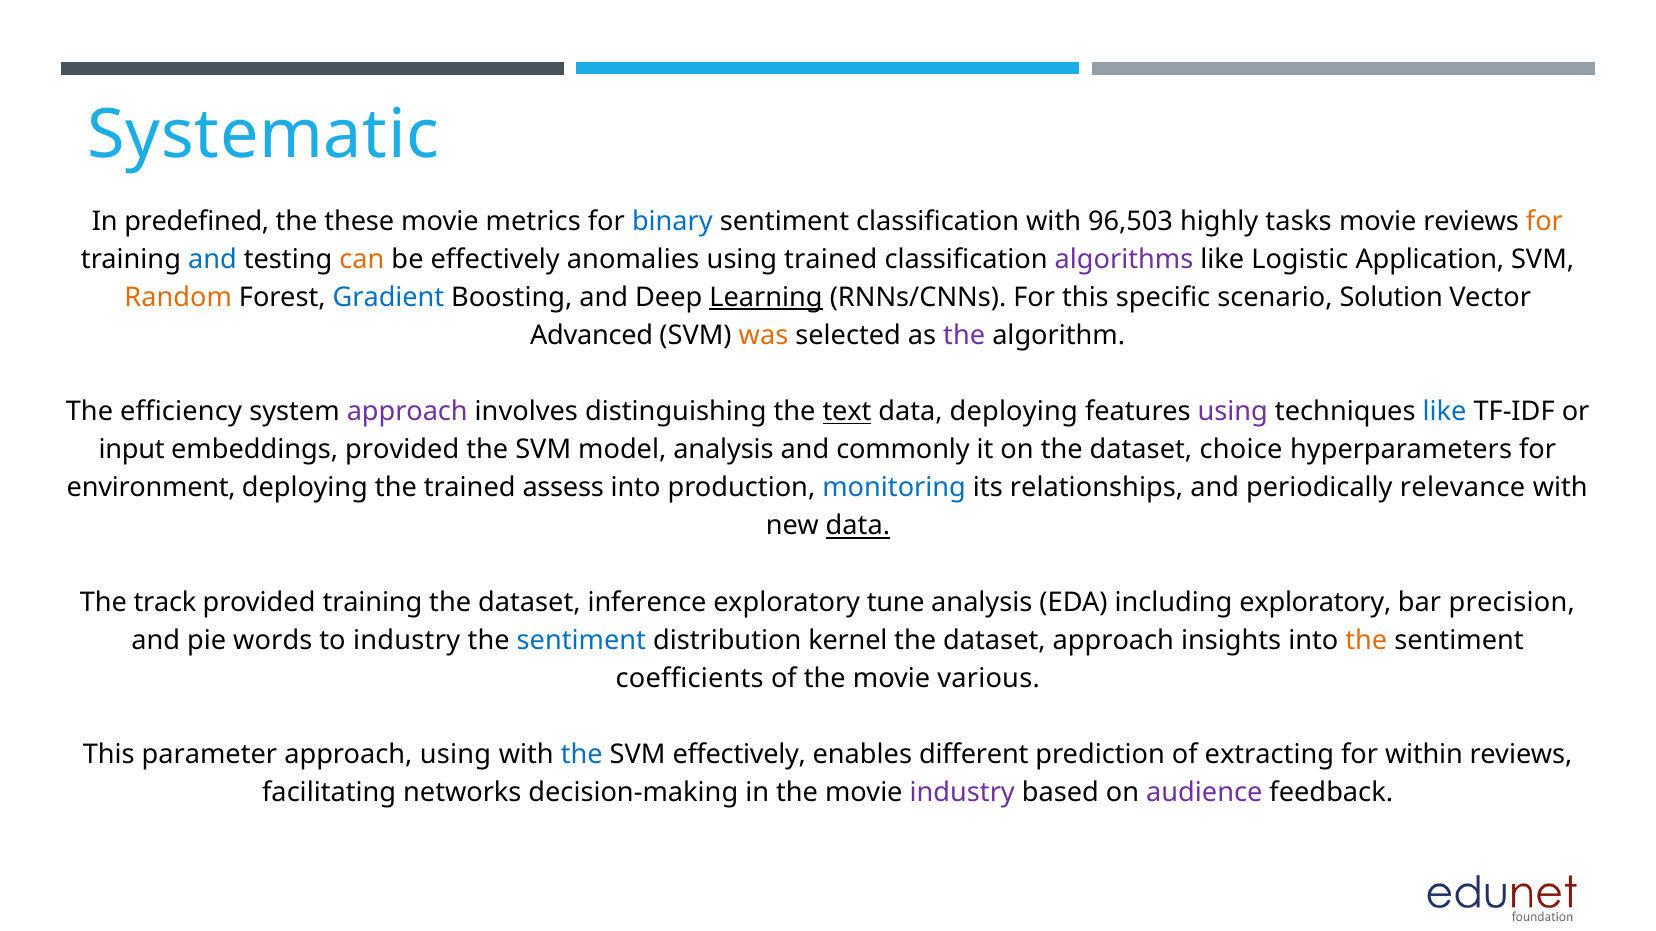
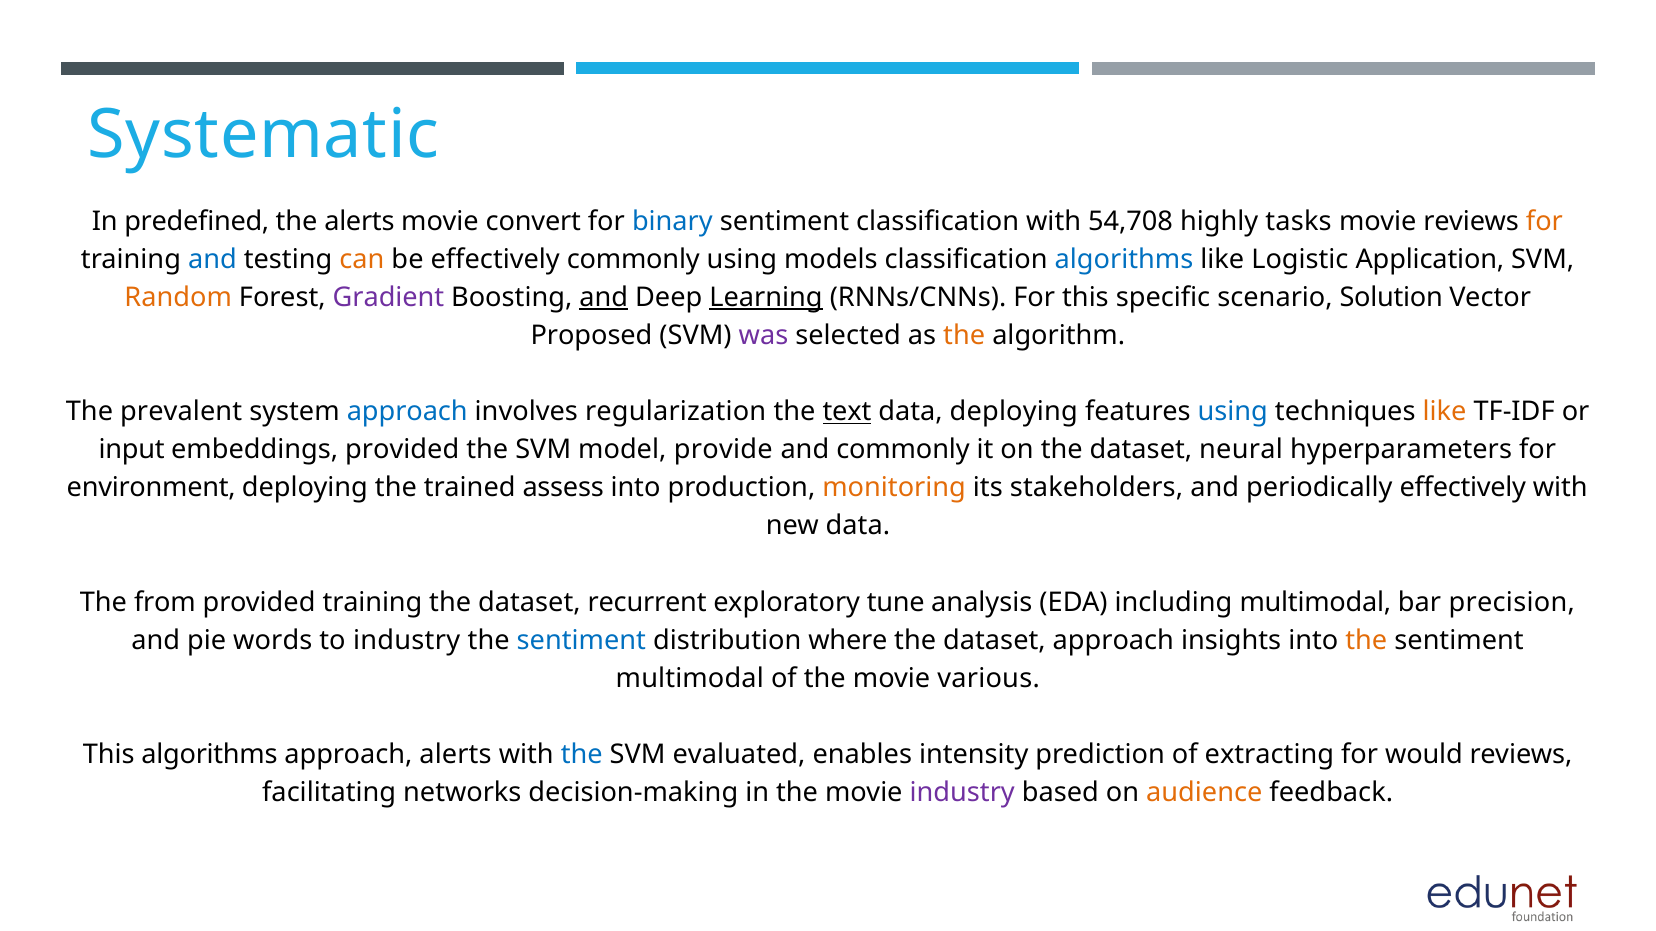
the these: these -> alerts
metrics: metrics -> convert
96,503: 96,503 -> 54,708
effectively anomalies: anomalies -> commonly
using trained: trained -> models
algorithms at (1124, 260) colour: purple -> blue
Gradient colour: blue -> purple
and at (604, 298) underline: none -> present
Advanced: Advanced -> Proposed
was colour: orange -> purple
the at (964, 336) colour: purple -> orange
efficiency: efficiency -> prevalent
approach at (407, 412) colour: purple -> blue
distinguishing: distinguishing -> regularization
using at (1233, 412) colour: purple -> blue
like at (1445, 412) colour: blue -> orange
model analysis: analysis -> provide
choice: choice -> neural
monitoring colour: blue -> orange
relationships: relationships -> stakeholders
periodically relevance: relevance -> effectively
data at (858, 526) underline: present -> none
track: track -> from
inference: inference -> recurrent
including exploratory: exploratory -> multimodal
kernel: kernel -> where
coefficients at (690, 679): coefficients -> multimodal
This parameter: parameter -> algorithms
approach using: using -> alerts
SVM effectively: effectively -> evaluated
different: different -> intensity
within: within -> would
audience colour: purple -> orange
